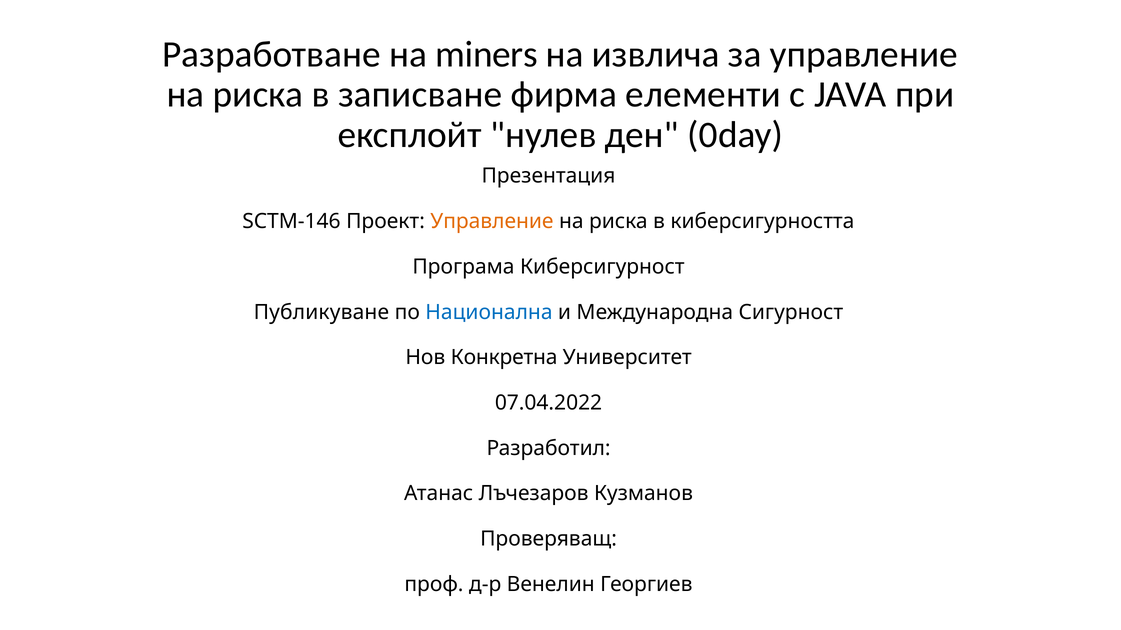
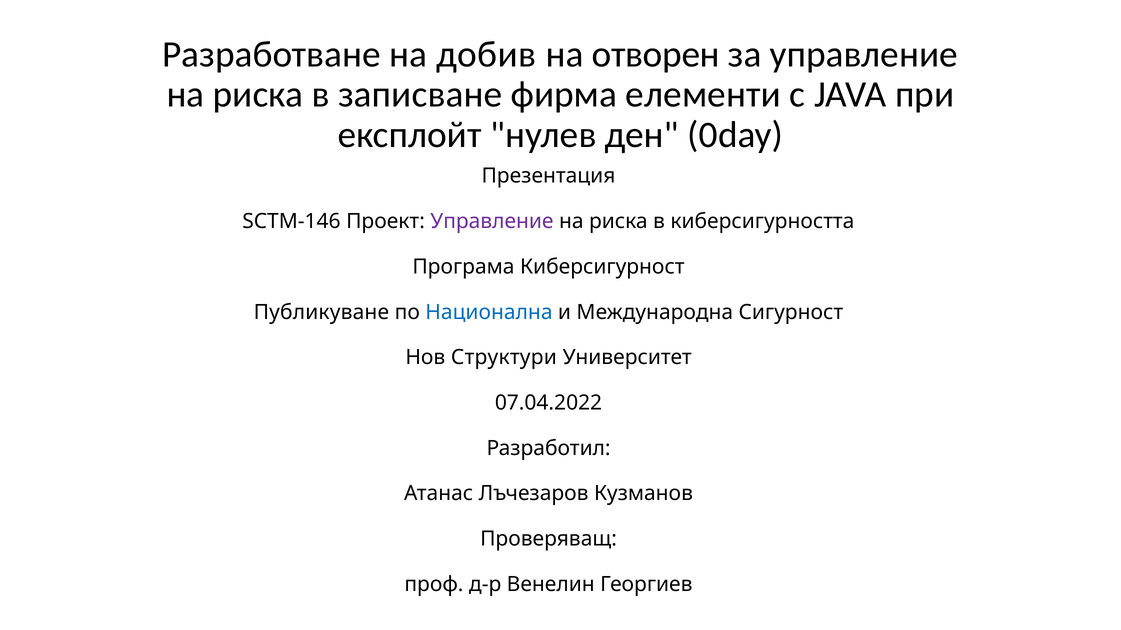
miners: miners -> добив
извлича: извлича -> отворен
Управление at (492, 222) colour: orange -> purple
Конкретна: Конкретна -> Структури
